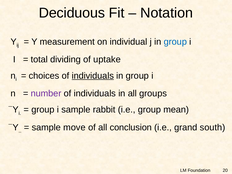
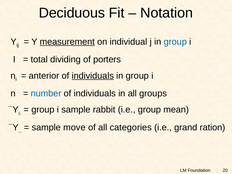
measurement underline: none -> present
uptake: uptake -> porters
choices: choices -> anterior
number colour: purple -> blue
conclusion: conclusion -> categories
south: south -> ration
